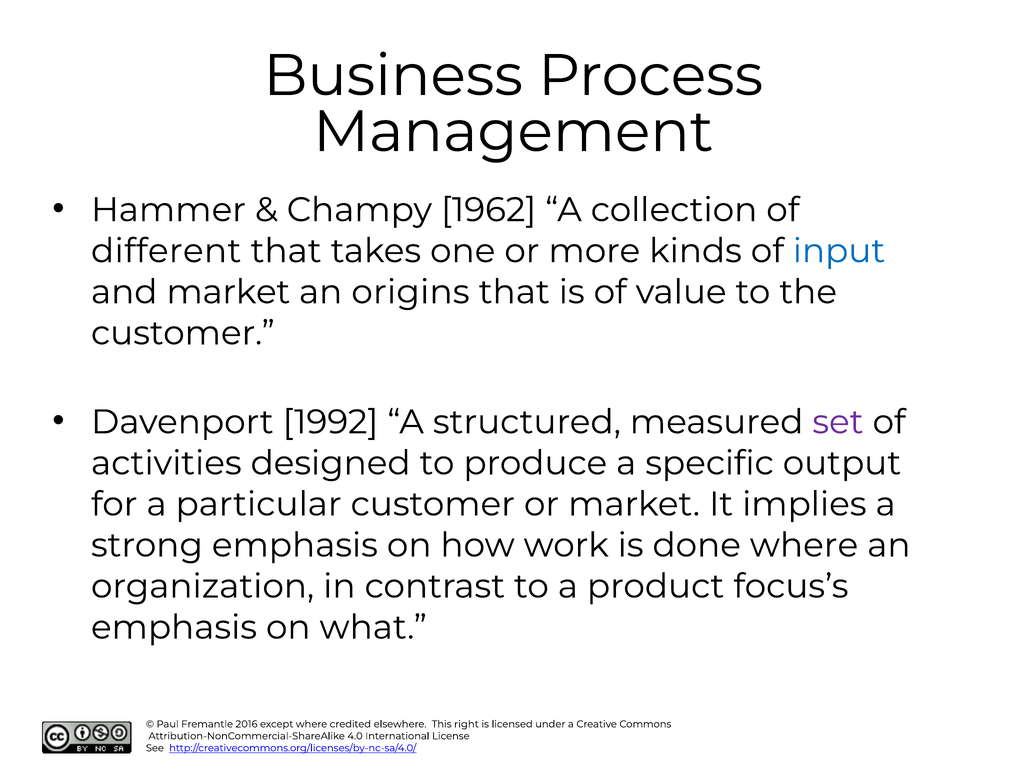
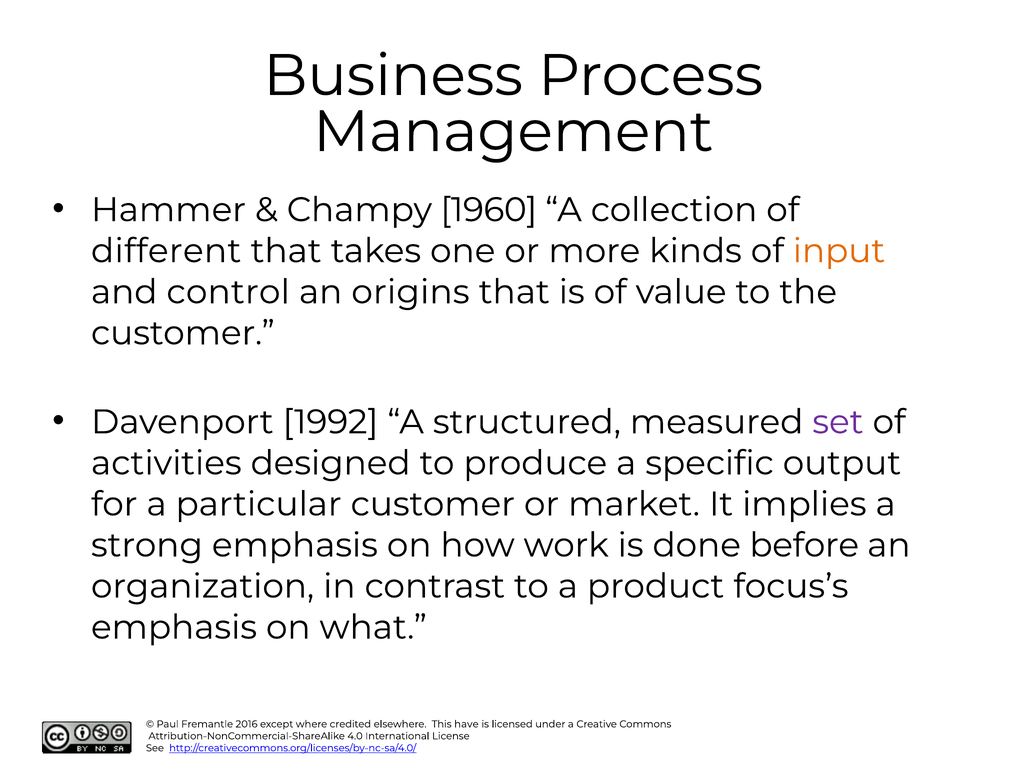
1962: 1962 -> 1960
input colour: blue -> orange
and market: market -> control
done where: where -> before
right: right -> have
